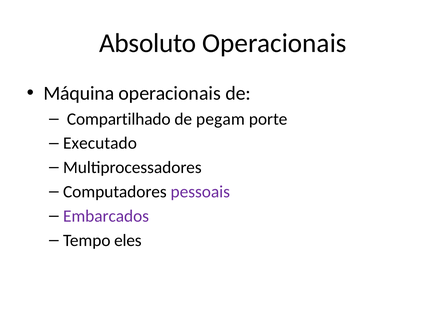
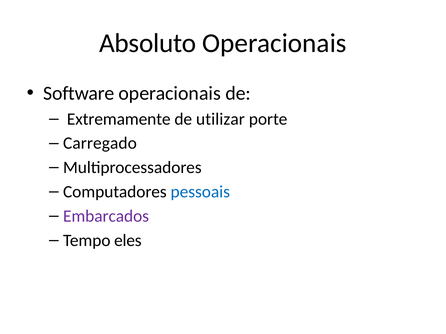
Máquina: Máquina -> Software
Compartilhado: Compartilhado -> Extremamente
pegam: pegam -> utilizar
Executado: Executado -> Carregado
pessoais colour: purple -> blue
